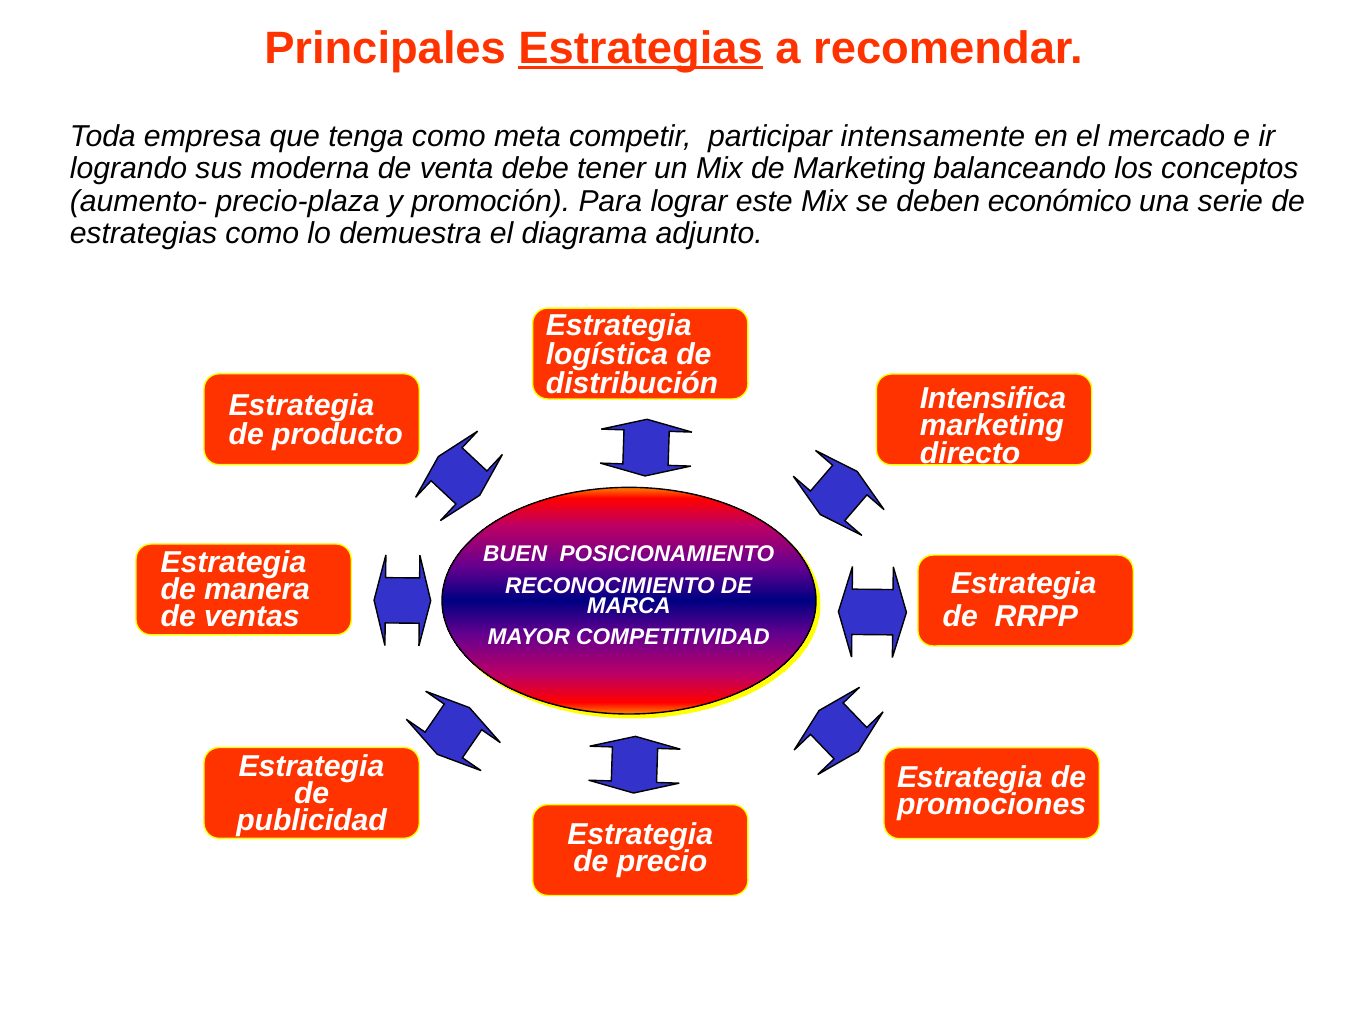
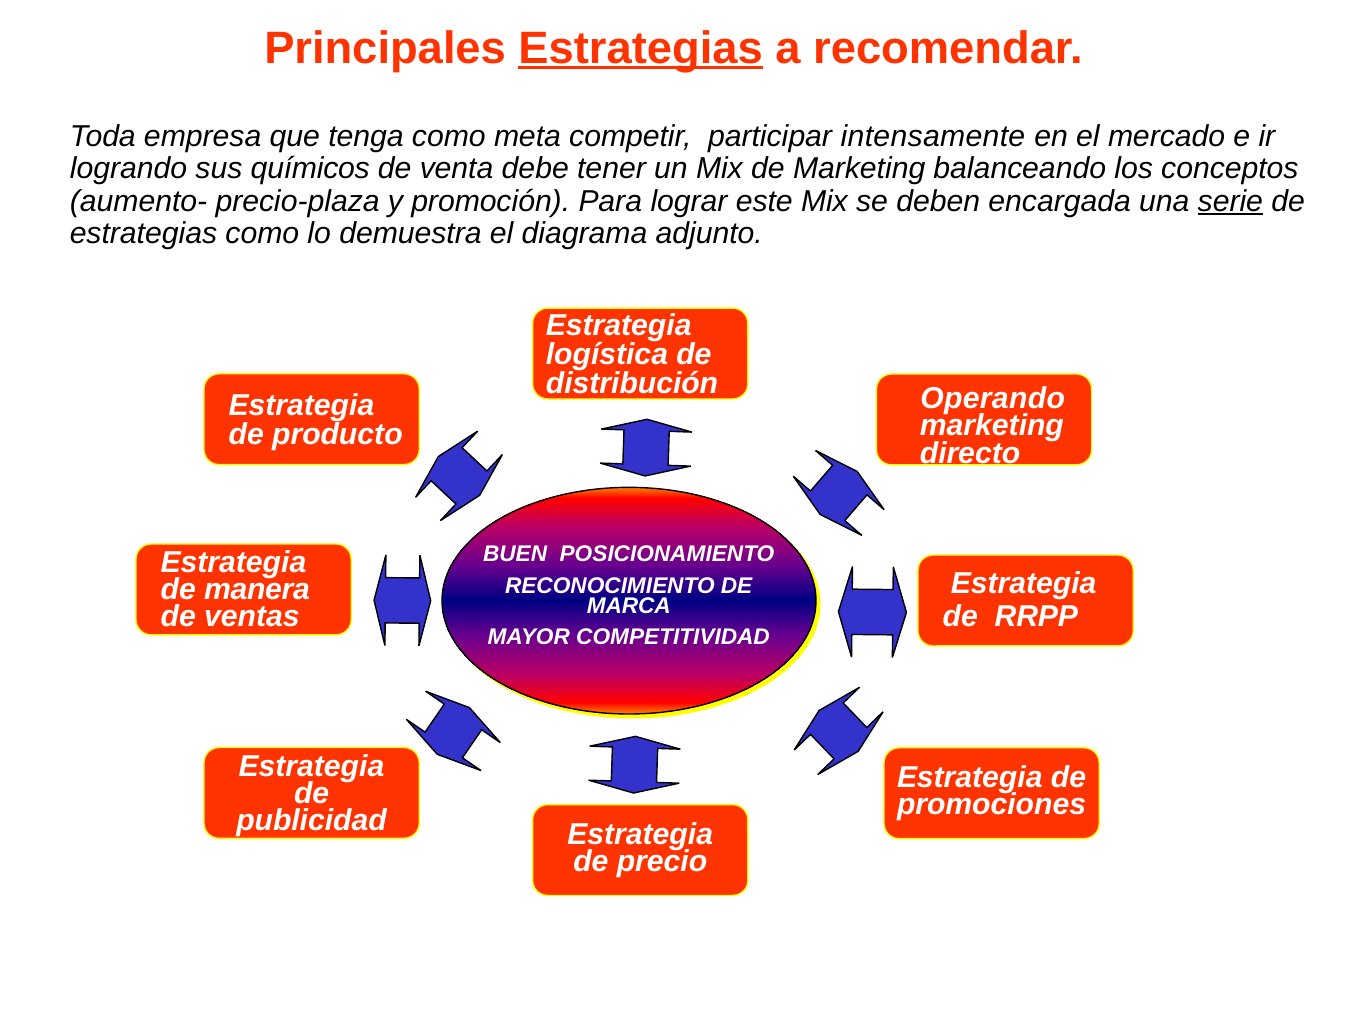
moderna: moderna -> químicos
económico: económico -> encargada
serie underline: none -> present
Intensifica: Intensifica -> Operando
